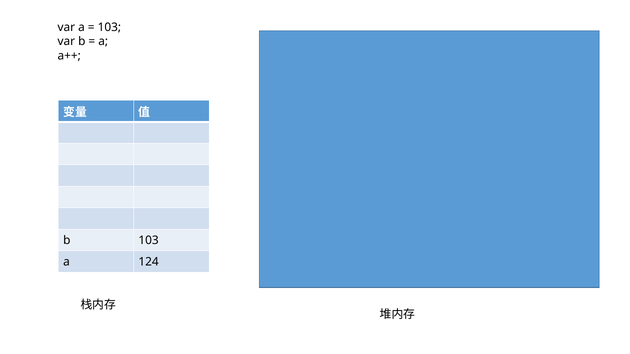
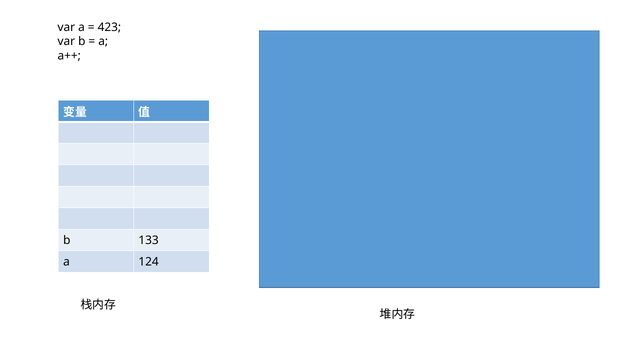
103 at (109, 27): 103 -> 423
b 103: 103 -> 133
